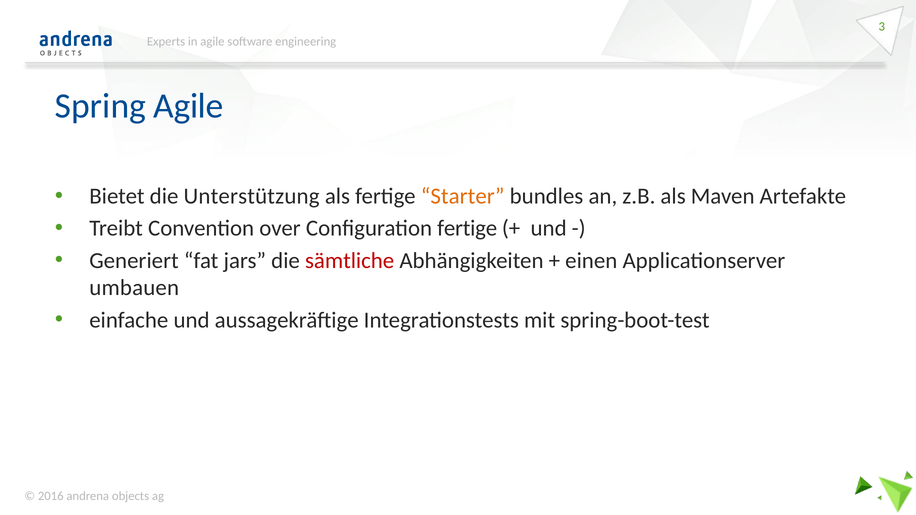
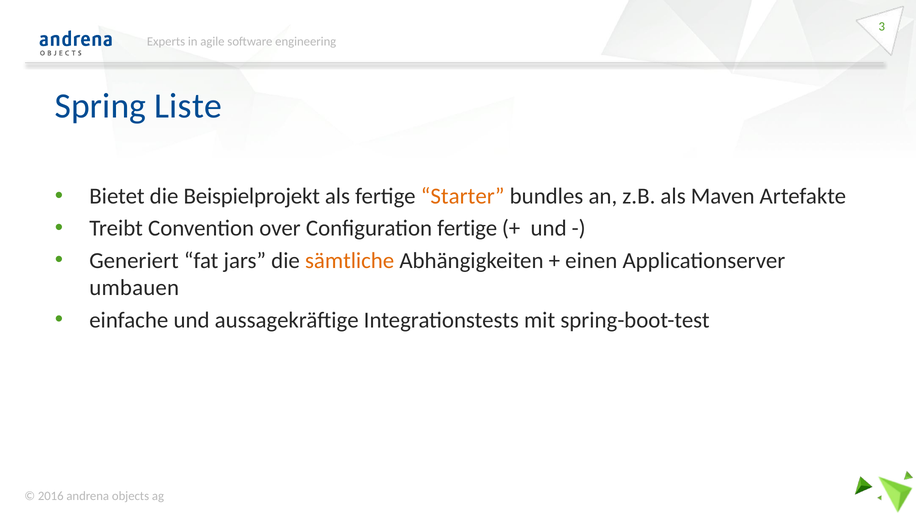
Spring Agile: Agile -> Liste
Unterstützung: Unterstützung -> Beispielprojekt
sämtliche colour: red -> orange
